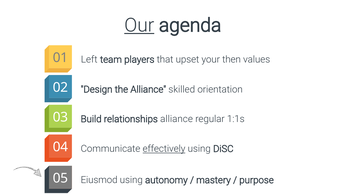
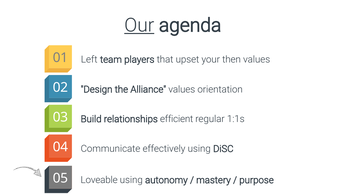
Alliance skilled: skilled -> values
relationships alliance: alliance -> efficient
effectively underline: present -> none
Eiusmod: Eiusmod -> Loveable
